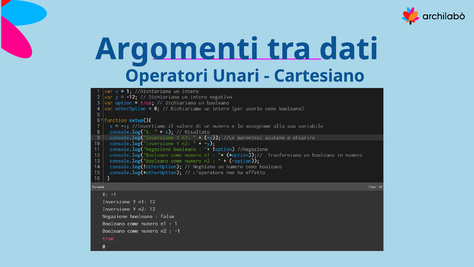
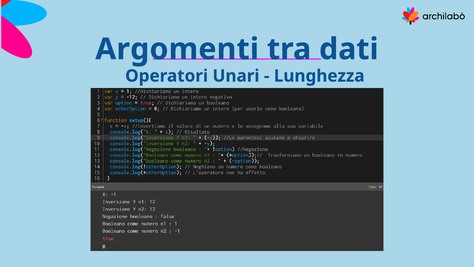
Cartesiano: Cartesiano -> Lunghezza
